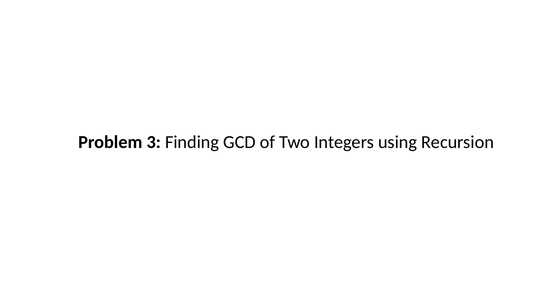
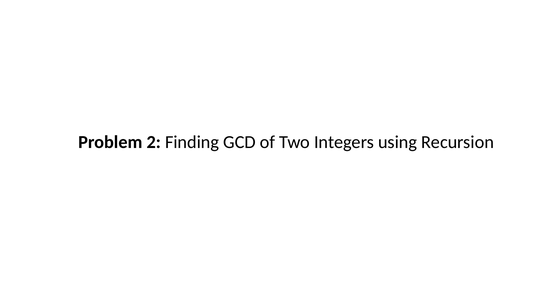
3: 3 -> 2
